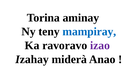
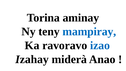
izao colour: purple -> blue
